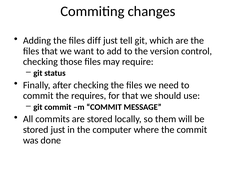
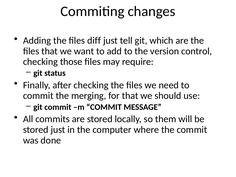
requires: requires -> merging
